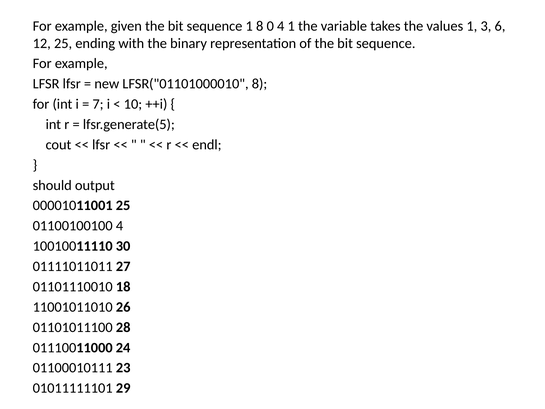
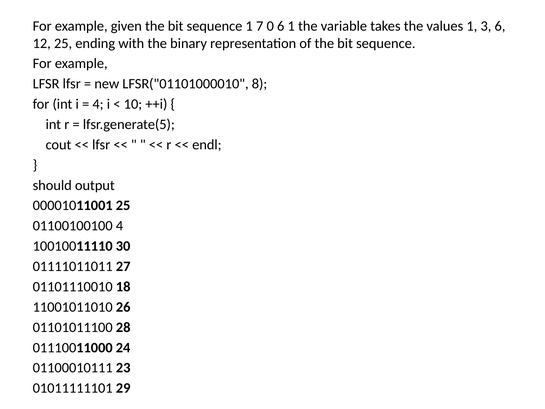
1 8: 8 -> 7
0 4: 4 -> 6
7 at (98, 104): 7 -> 4
